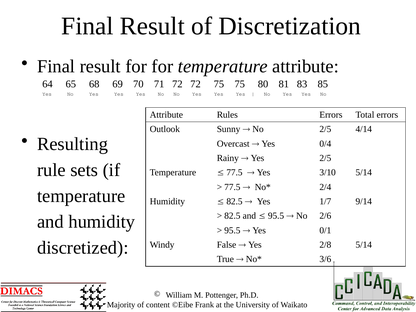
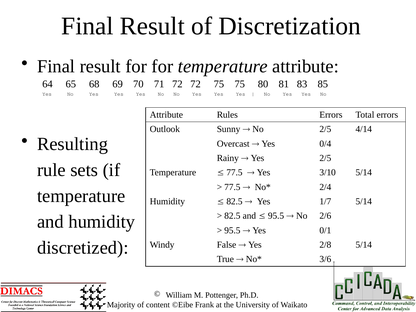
1/7 9/14: 9/14 -> 5/14
